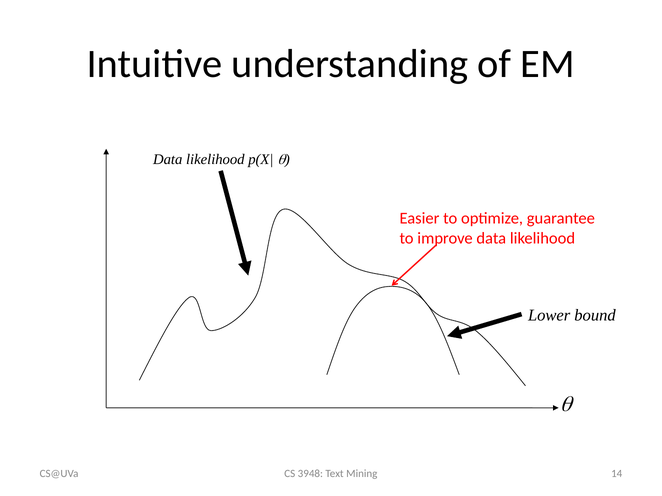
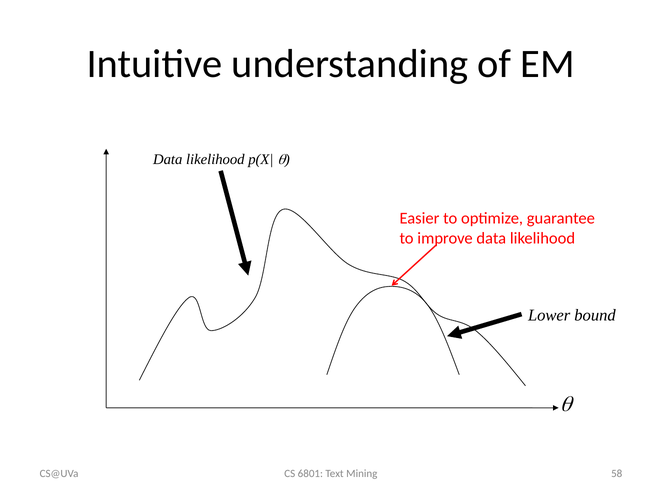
3948: 3948 -> 6801
14: 14 -> 58
